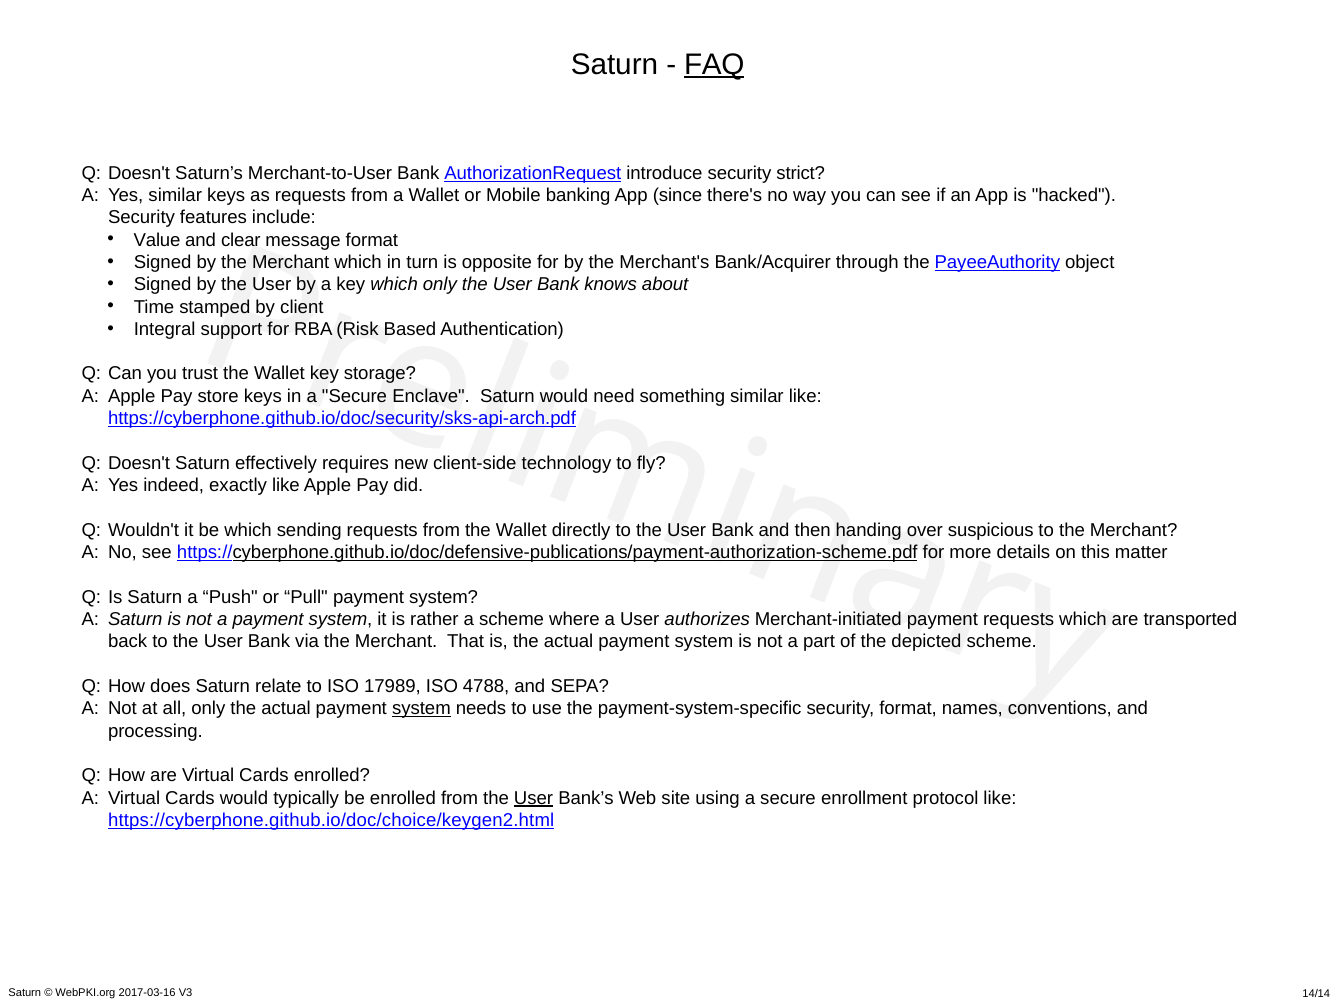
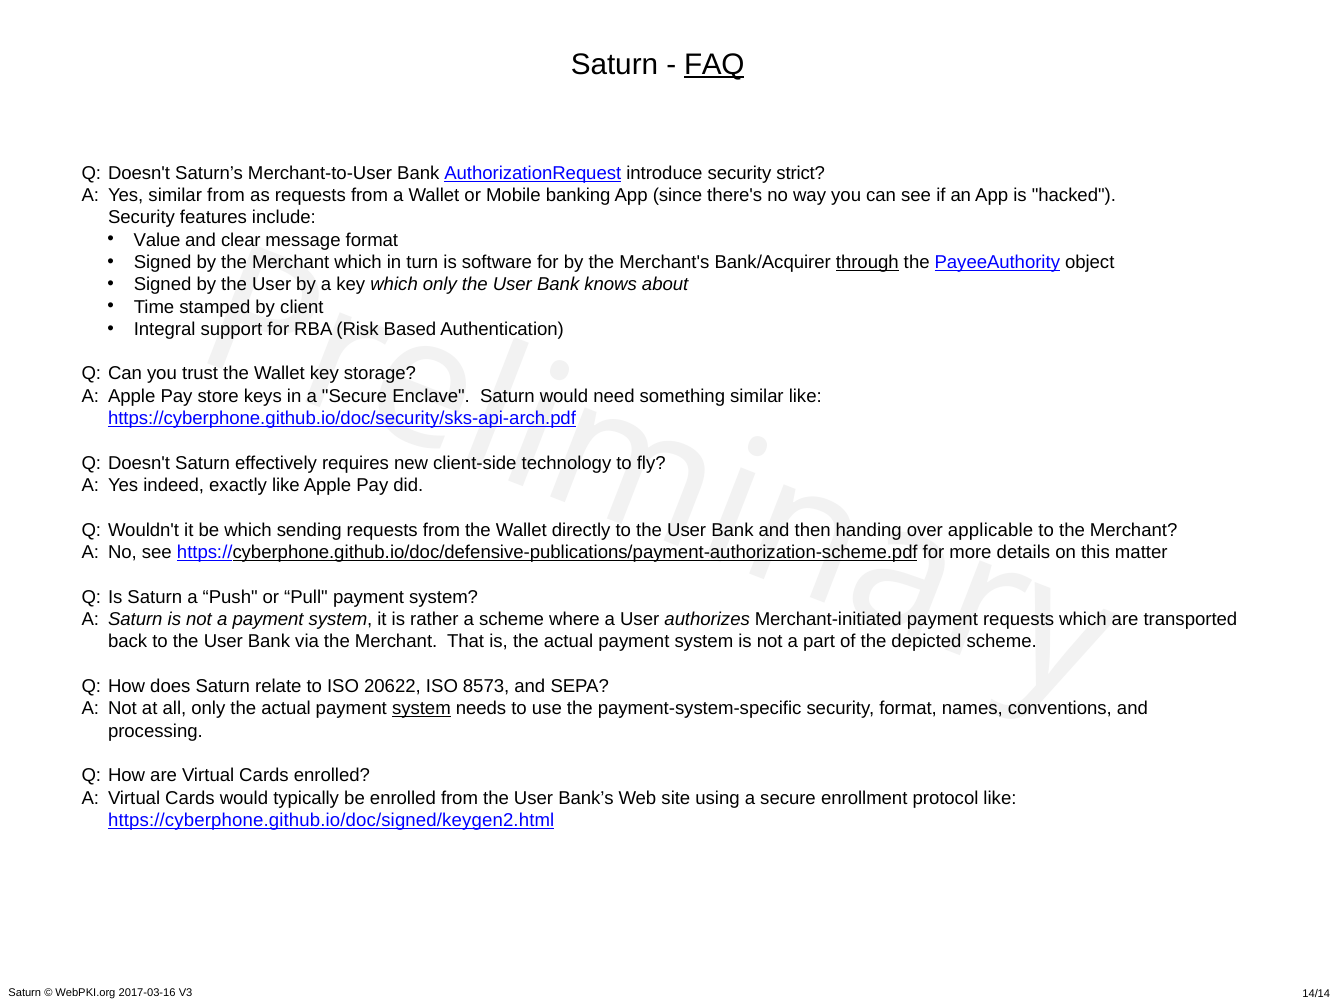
similar keys: keys -> from
opposite: opposite -> software
through underline: none -> present
suspicious: suspicious -> applicable
17989: 17989 -> 20622
4788: 4788 -> 8573
User at (534, 798) underline: present -> none
https://cyberphone.github.io/doc/choice/keygen2.html: https://cyberphone.github.io/doc/choice/keygen2.html -> https://cyberphone.github.io/doc/signed/keygen2.html
